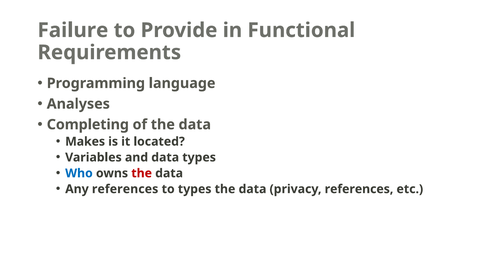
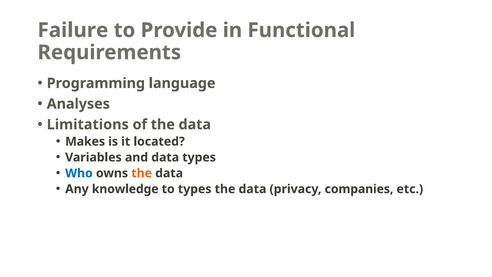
Completing: Completing -> Limitations
the at (142, 173) colour: red -> orange
Any references: references -> knowledge
privacy references: references -> companies
